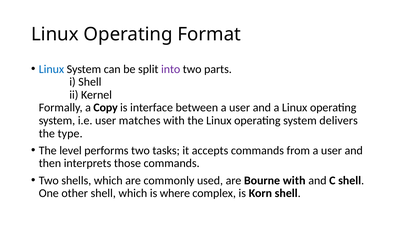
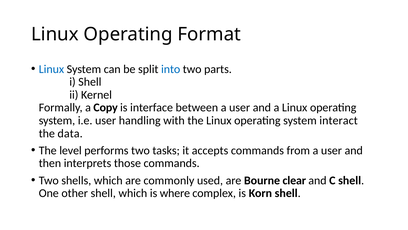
into colour: purple -> blue
matches: matches -> handling
delivers: delivers -> interact
type: type -> data
Bourne with: with -> clear
